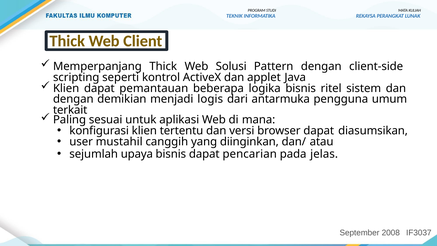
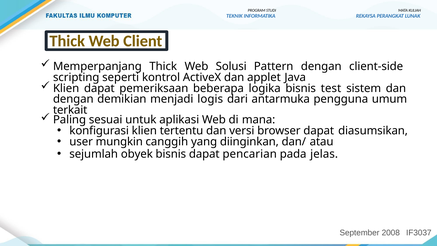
pemantauan: pemantauan -> pemeriksaan
ritel: ritel -> test
mustahil: mustahil -> mungkin
upaya: upaya -> obyek
